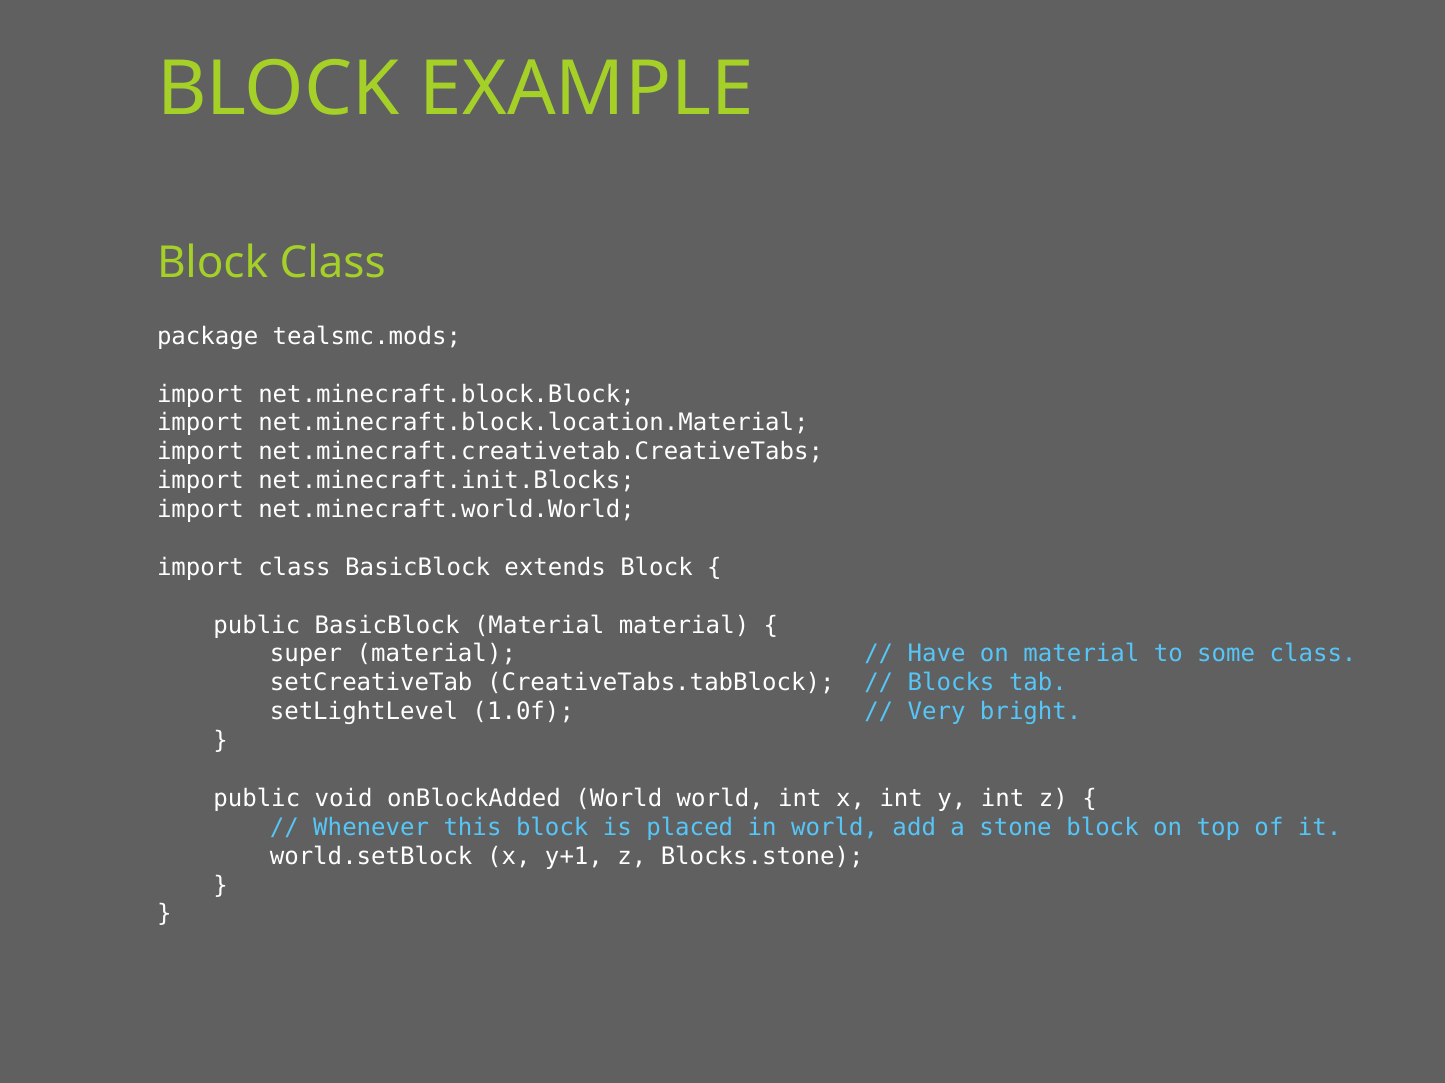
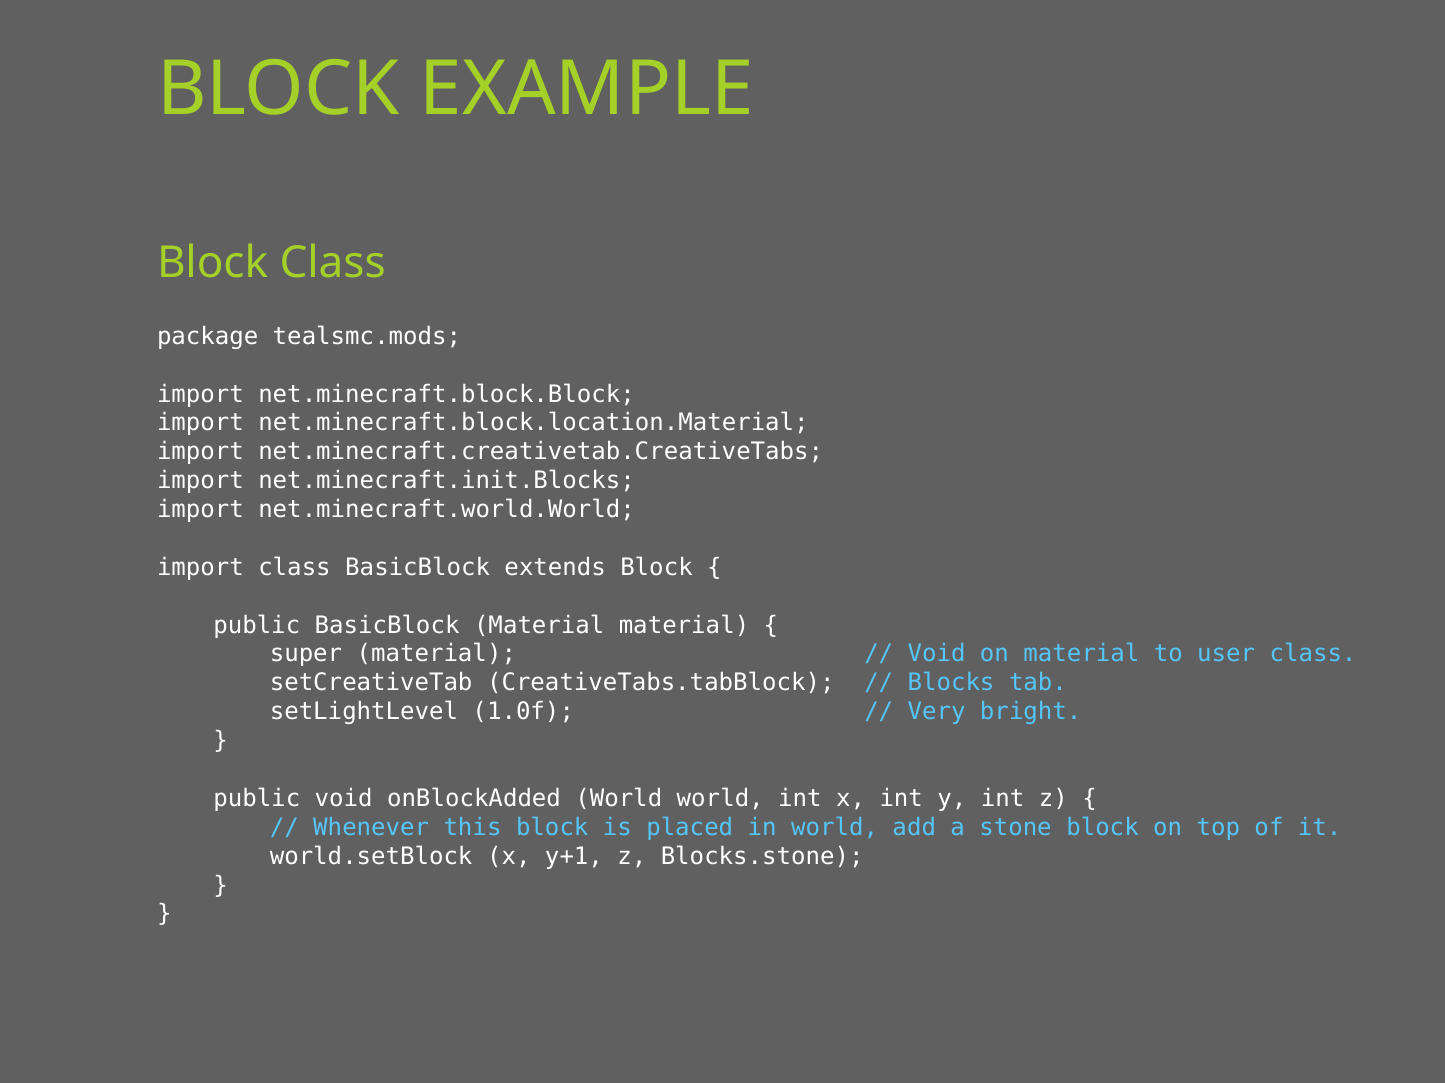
Have at (937, 654): Have -> Void
some: some -> user
